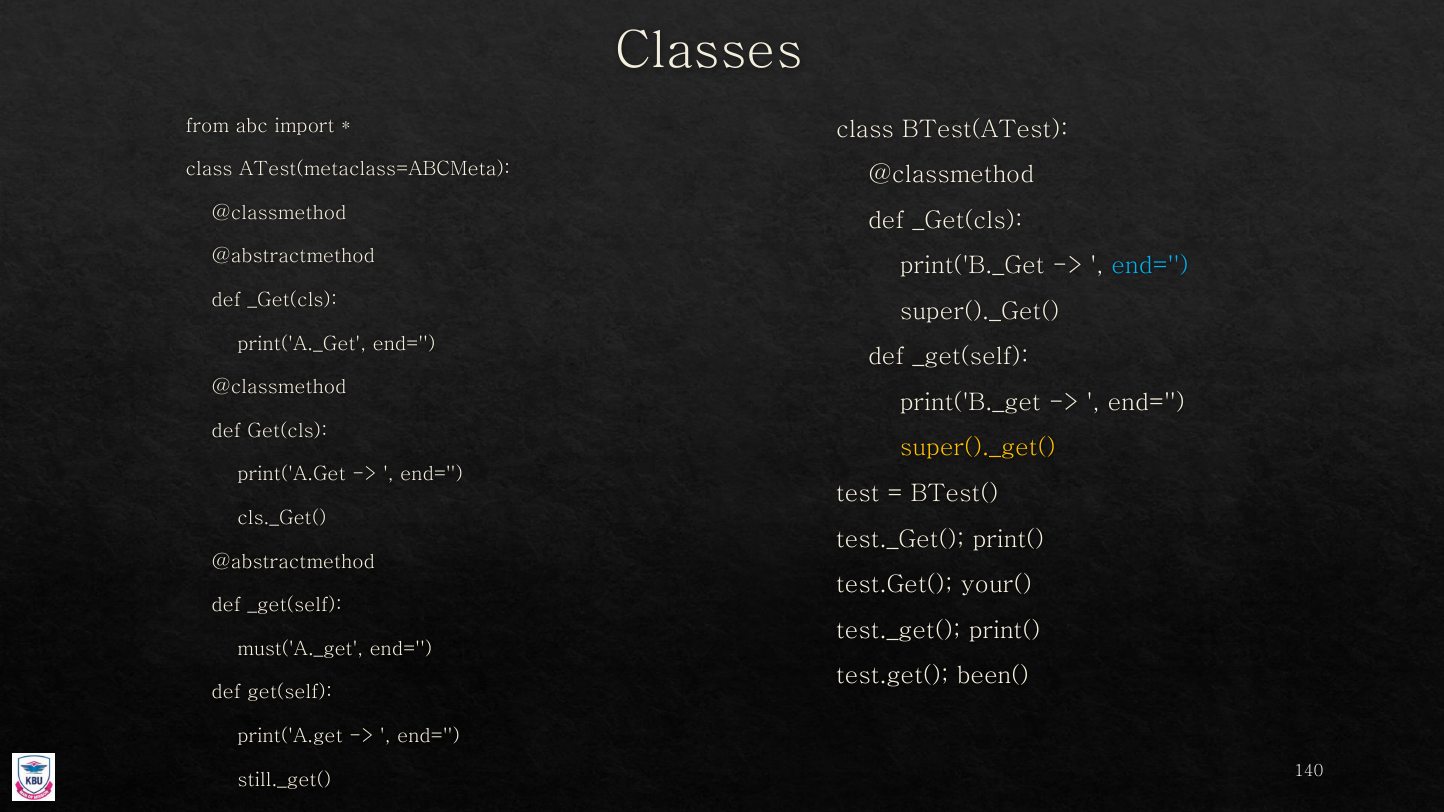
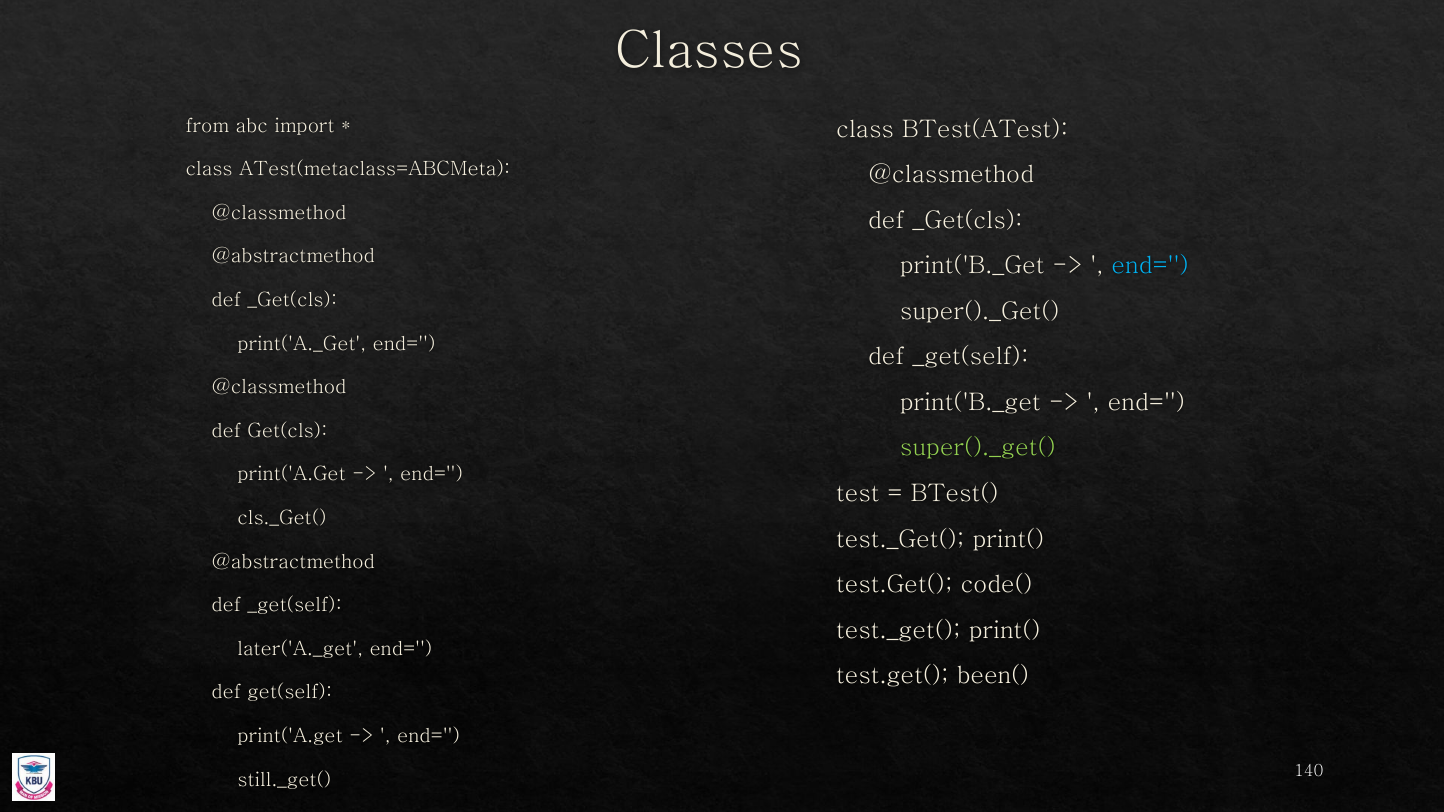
super()._get( at (978, 448) colour: yellow -> light green
your(: your( -> code(
must('A._get: must('A._get -> later('A._get
